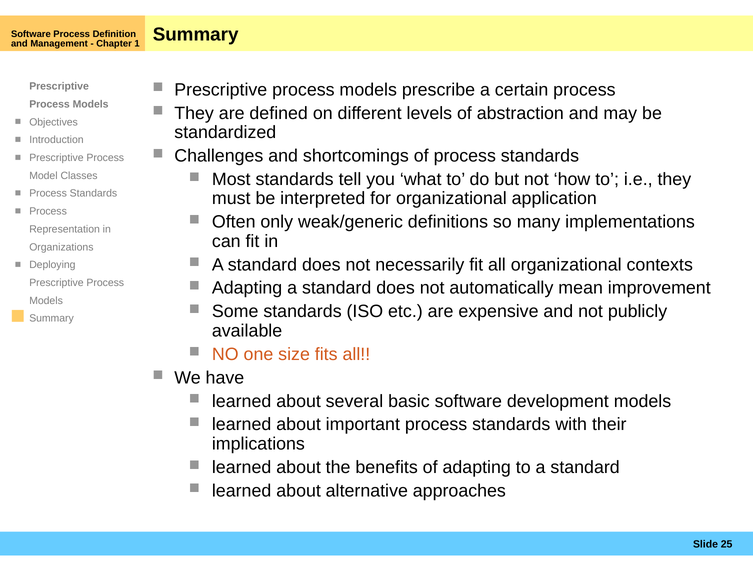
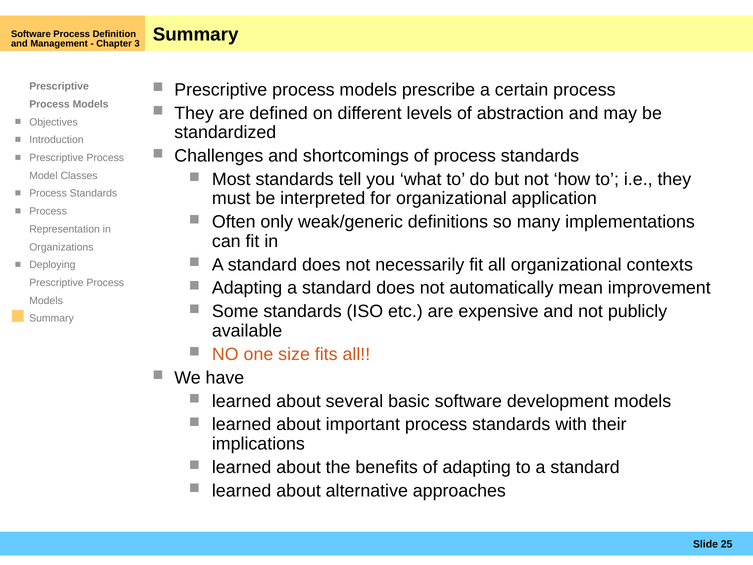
1: 1 -> 3
